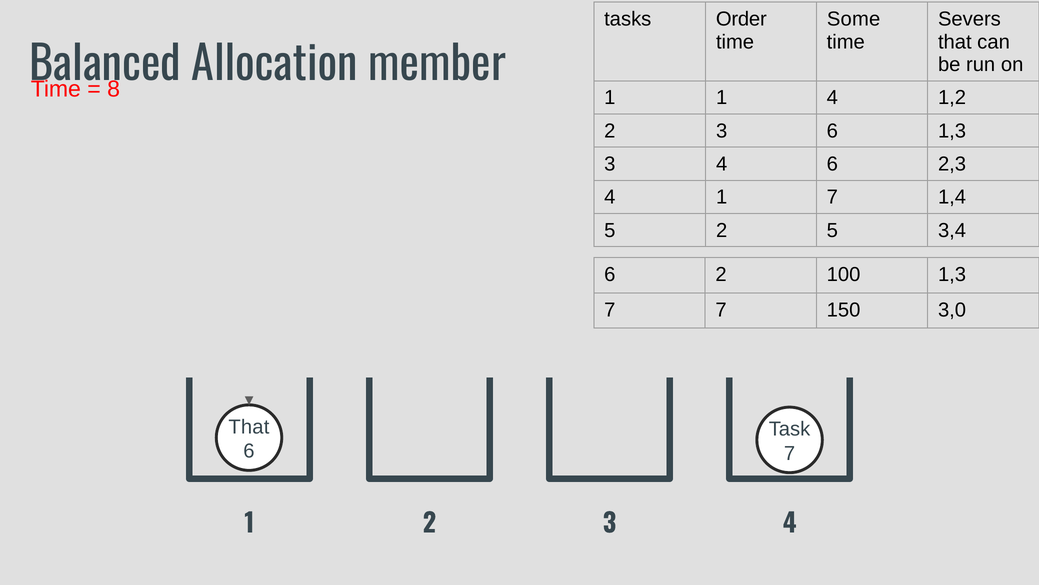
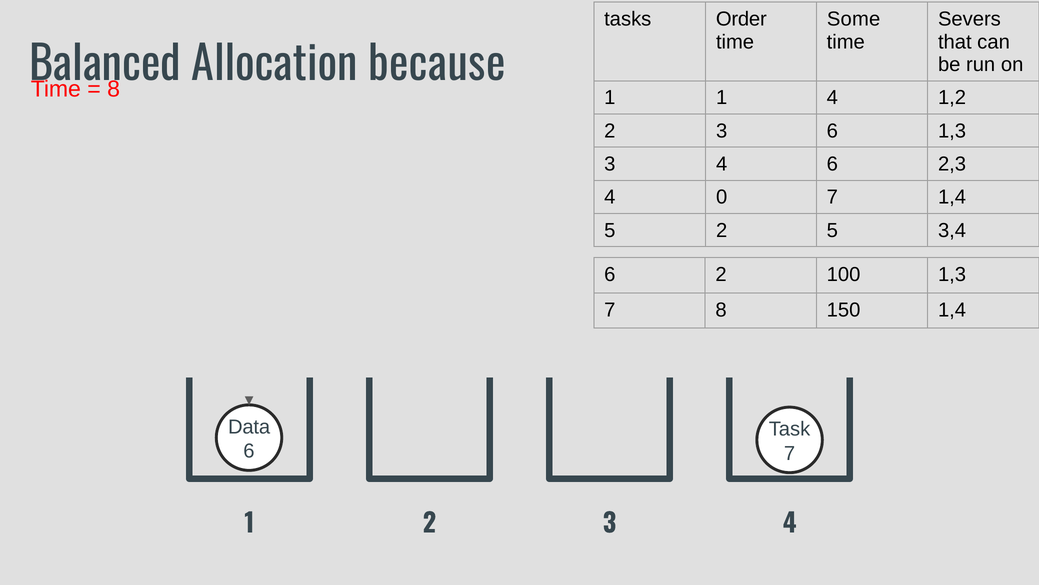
member: member -> because
4 1: 1 -> 0
7 7: 7 -> 8
150 3,0: 3,0 -> 1,4
That at (249, 426): That -> Data
